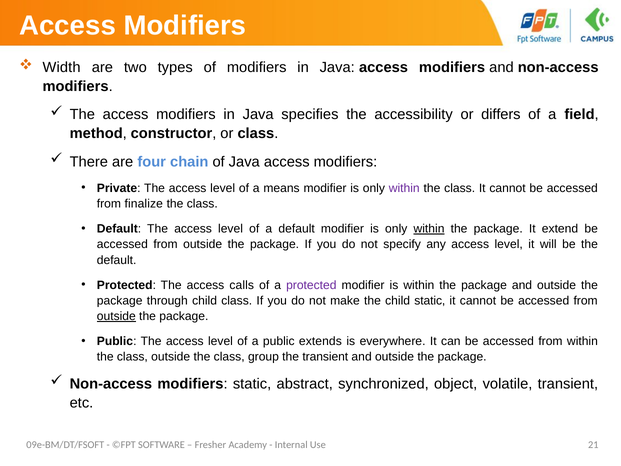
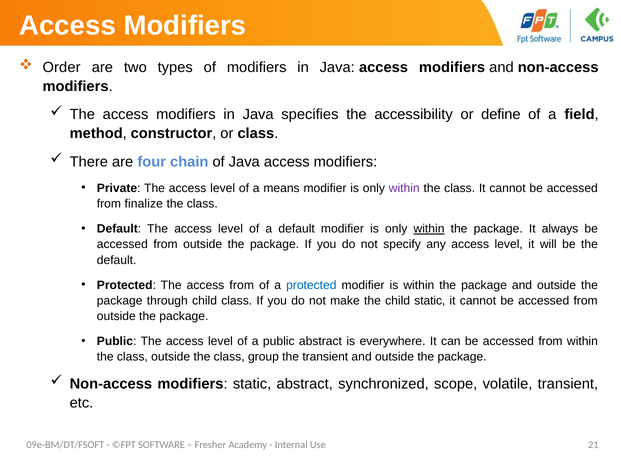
Width: Width -> Order
differs: differs -> define
extend: extend -> always
access calls: calls -> from
protected at (311, 285) colour: purple -> blue
outside at (116, 316) underline: present -> none
public extends: extends -> abstract
object: object -> scope
